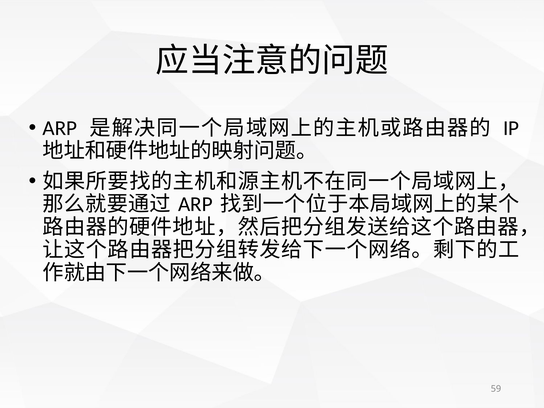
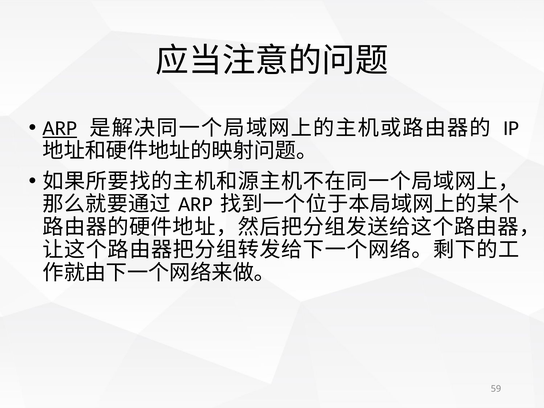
ARP at (60, 128) underline: none -> present
